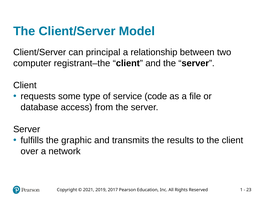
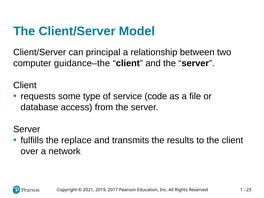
registrant–the: registrant–the -> guidance–the
graphic: graphic -> replace
